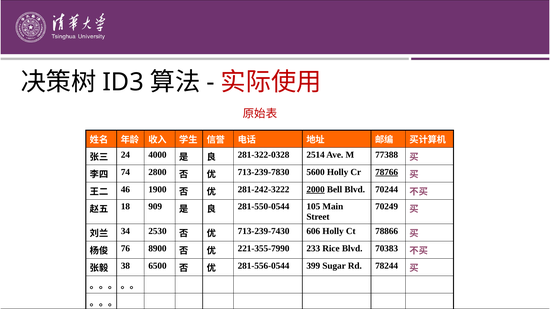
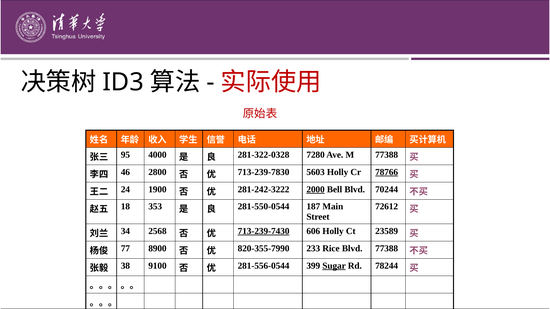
24: 24 -> 95
2514: 2514 -> 7280
74: 74 -> 46
5600: 5600 -> 5603
46: 46 -> 24
70249: 70249 -> 72612
909: 909 -> 353
105: 105 -> 187
2530: 2530 -> 2568
713-239-7430 underline: none -> present
78866: 78866 -> 23589
76: 76 -> 77
221-355-7990: 221-355-7990 -> 820-355-7990
Blvd 70383: 70383 -> 77388
6500: 6500 -> 9100
Sugar underline: none -> present
